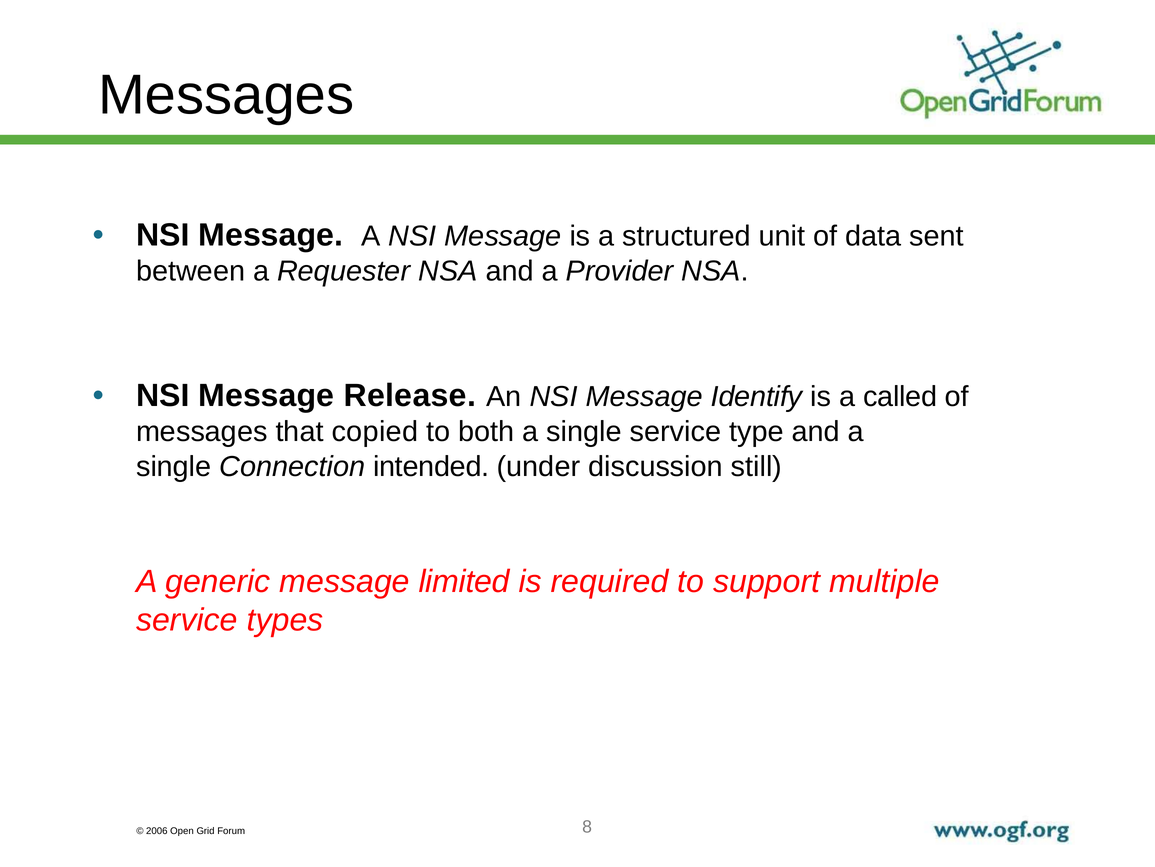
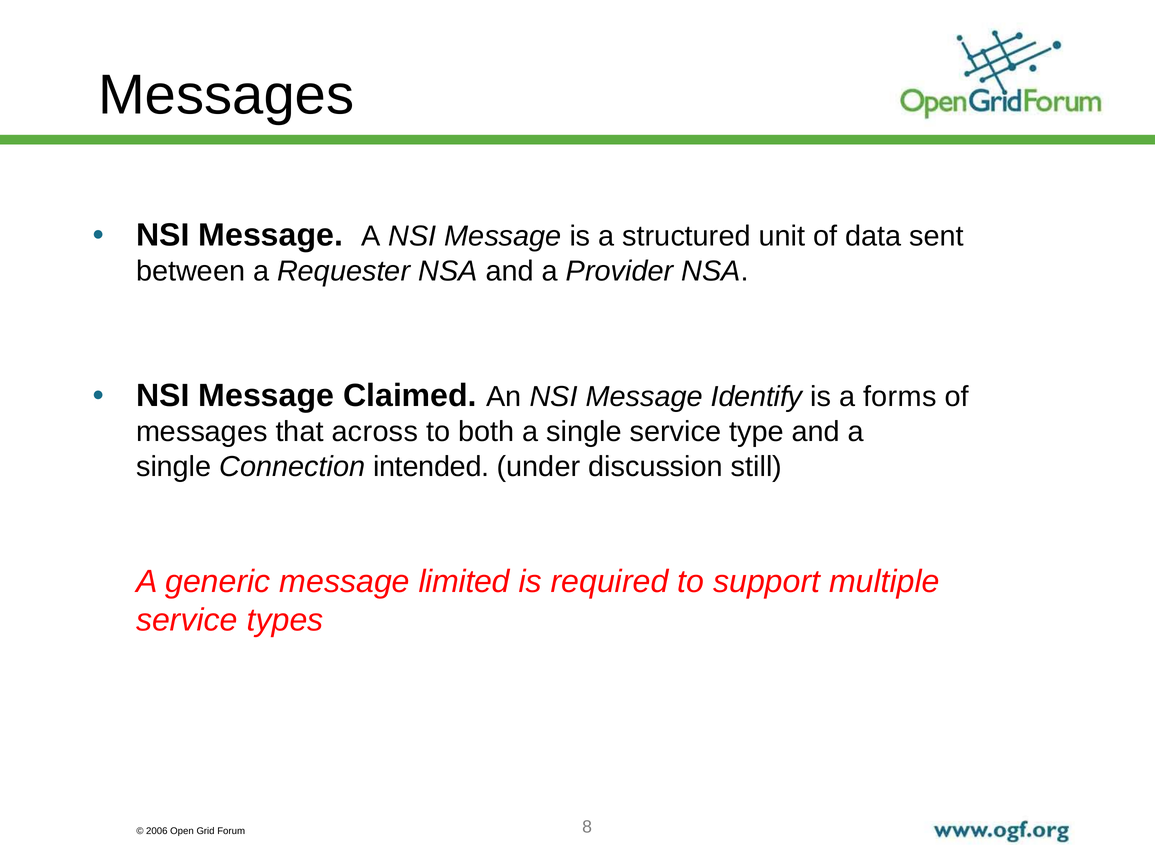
Release: Release -> Claimed
called: called -> forms
copied: copied -> across
